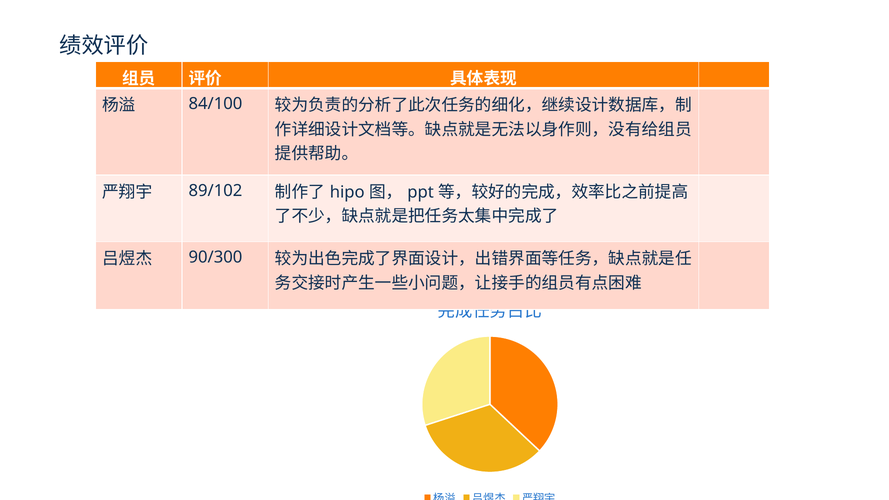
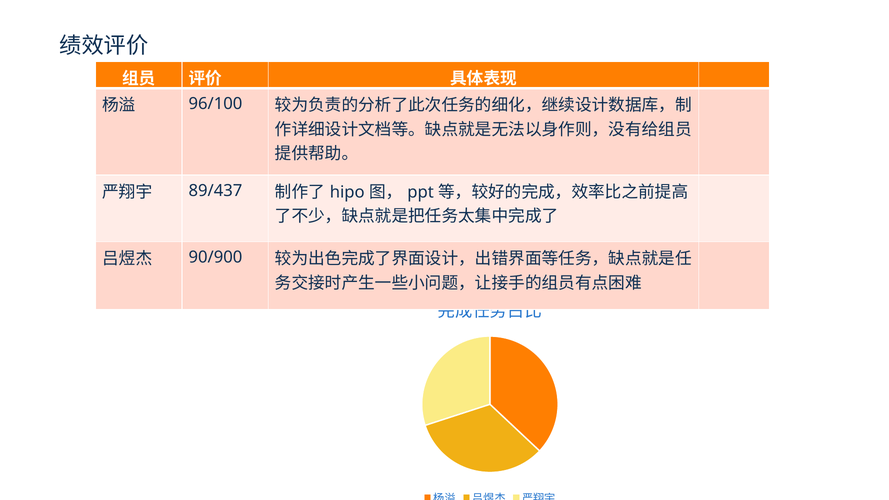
84/100: 84/100 -> 96/100
89/102: 89/102 -> 89/437
90/300: 90/300 -> 90/900
